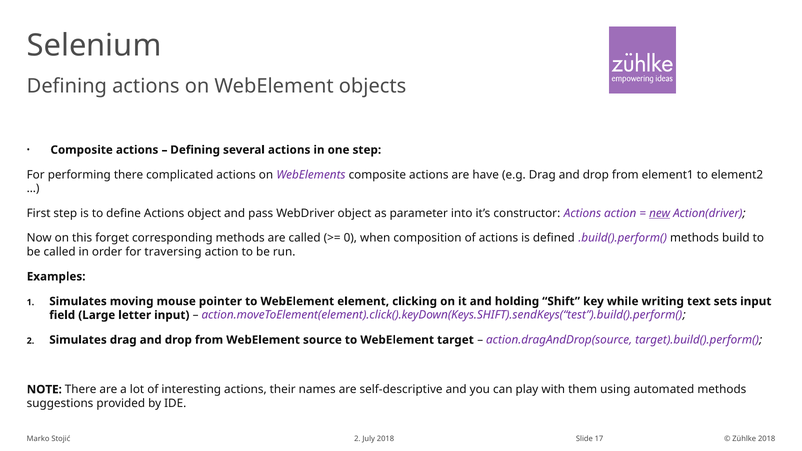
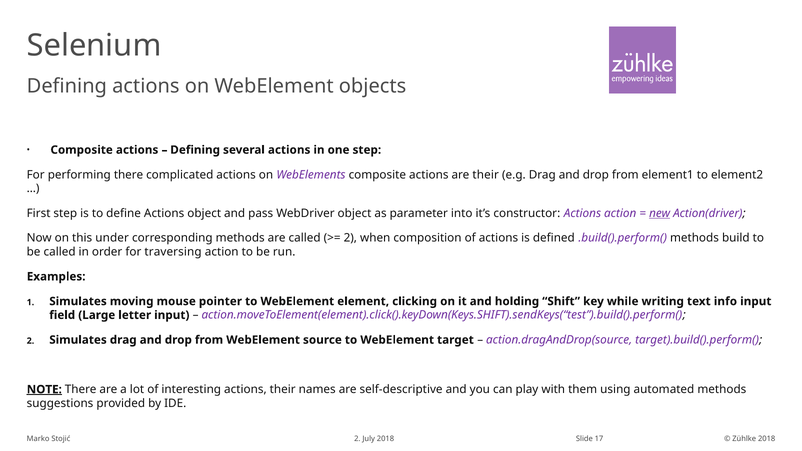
are have: have -> their
forget: forget -> under
0 at (350, 238): 0 -> 2
sets: sets -> info
NOTE underline: none -> present
